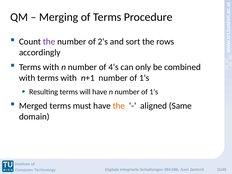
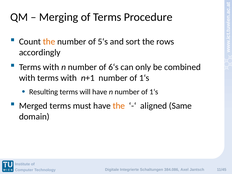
the at (49, 42) colour: purple -> orange
2‘s: 2‘s -> 5‘s
4‘s: 4‘s -> 6‘s
